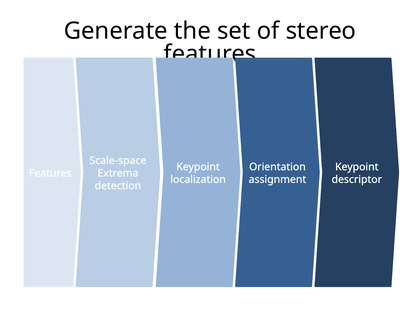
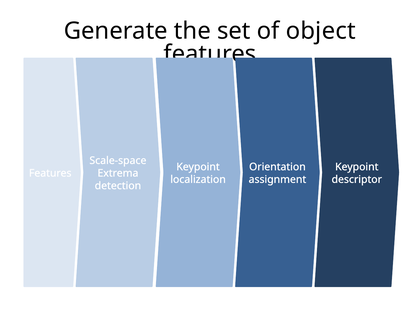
stereo: stereo -> object
